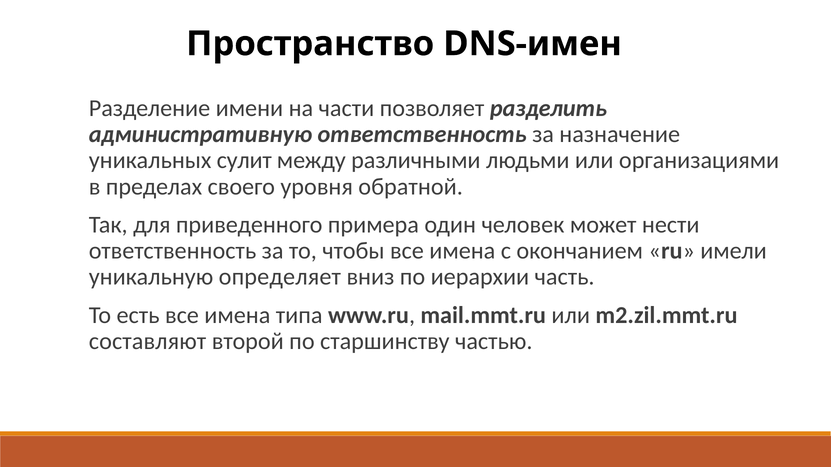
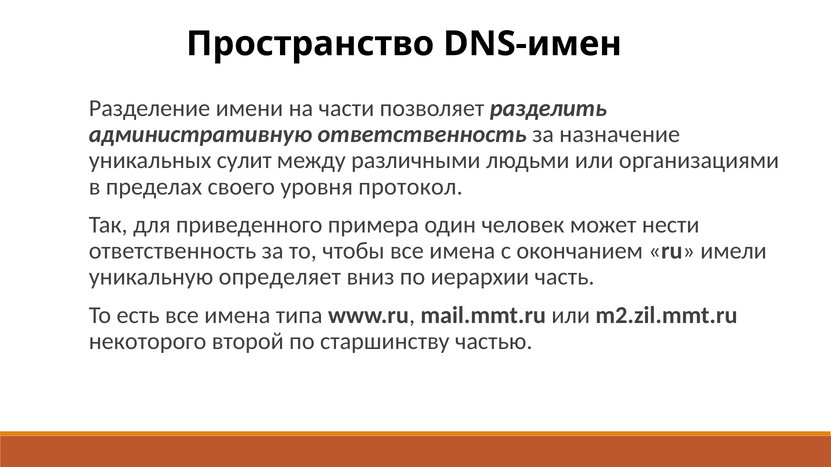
обратной: обратной -> протокол
составляют: составляют -> некоторого
